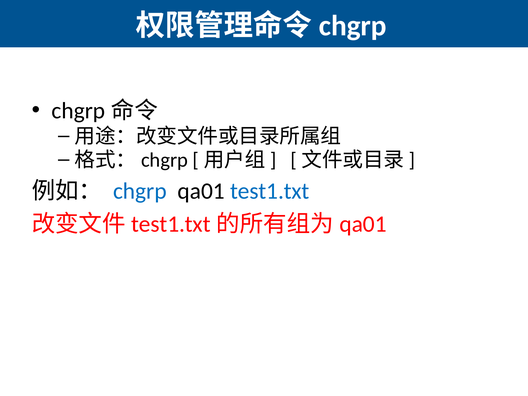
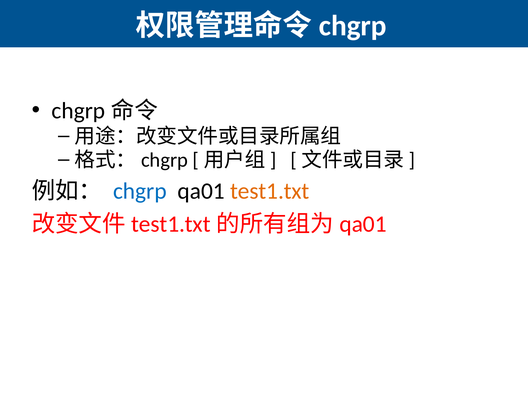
test1.txt colour: blue -> orange
